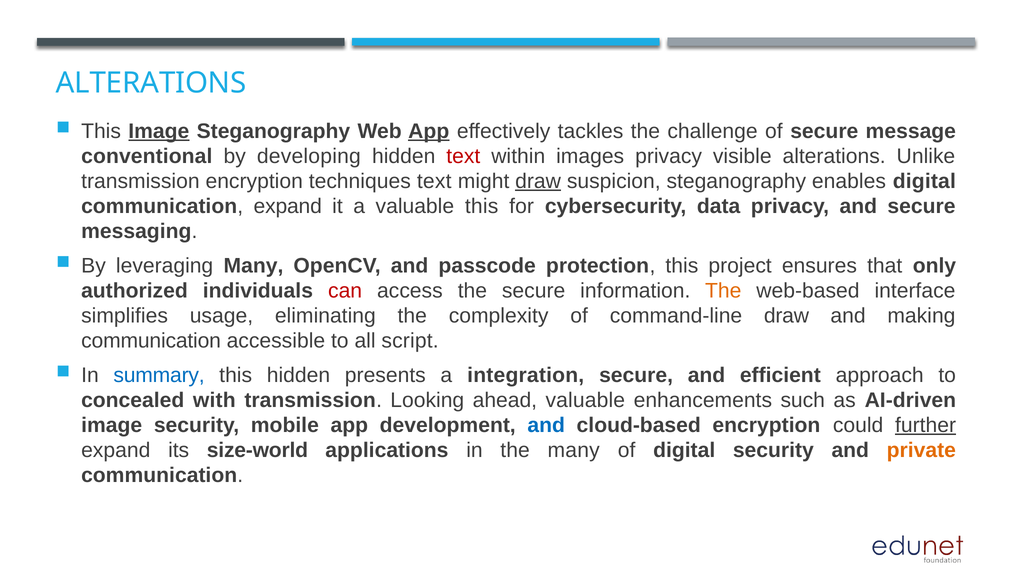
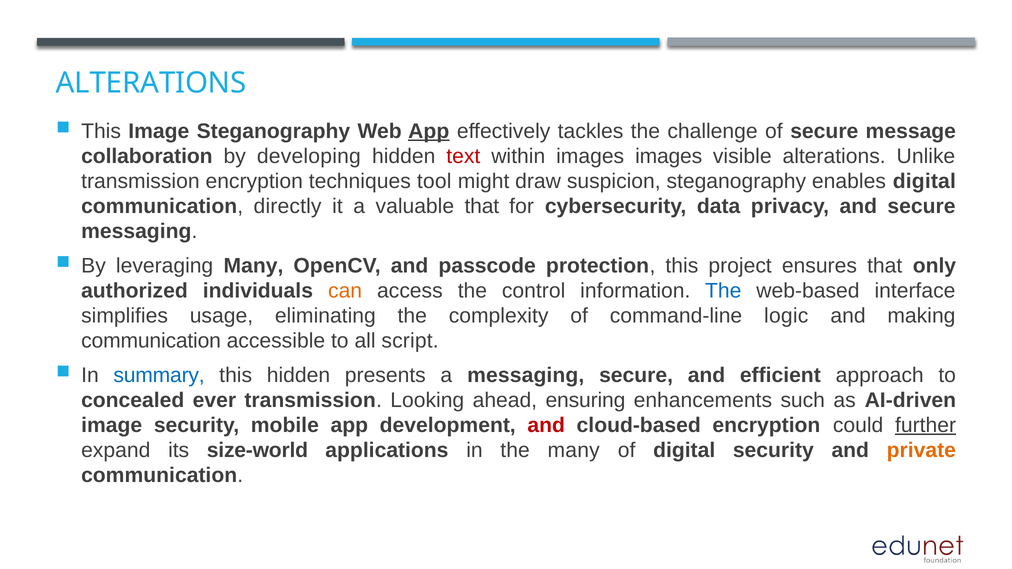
Image at (159, 131) underline: present -> none
conventional: conventional -> collaboration
images privacy: privacy -> images
techniques text: text -> tool
draw at (538, 181) underline: present -> none
communication expand: expand -> directly
valuable this: this -> that
can colour: red -> orange
the secure: secure -> control
The at (723, 291) colour: orange -> blue
command-line draw: draw -> logic
a integration: integration -> messaging
with: with -> ever
ahead valuable: valuable -> ensuring
and at (546, 425) colour: blue -> red
